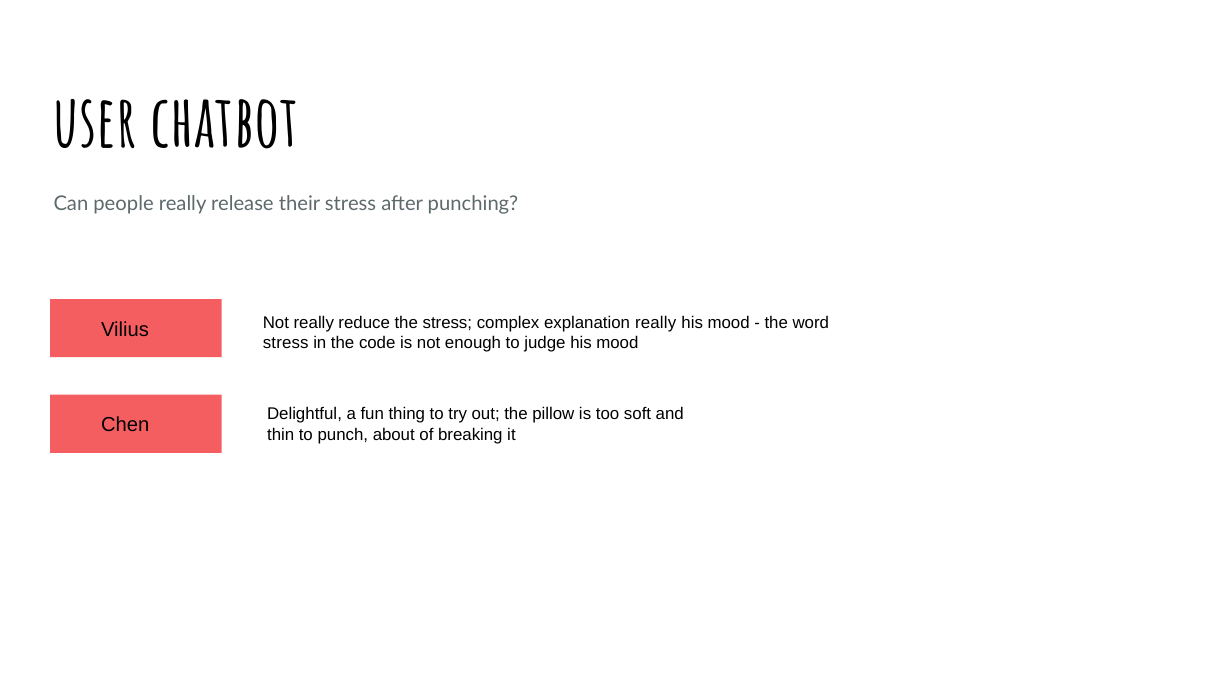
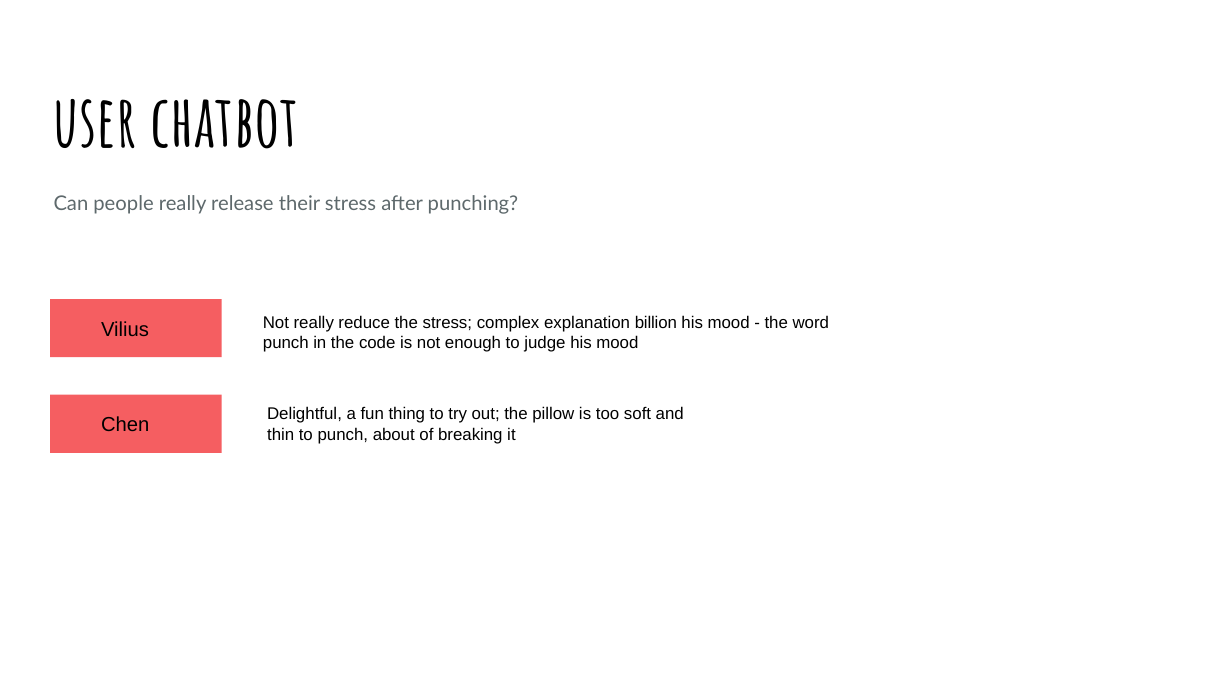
explanation really: really -> billion
stress at (286, 343): stress -> punch
